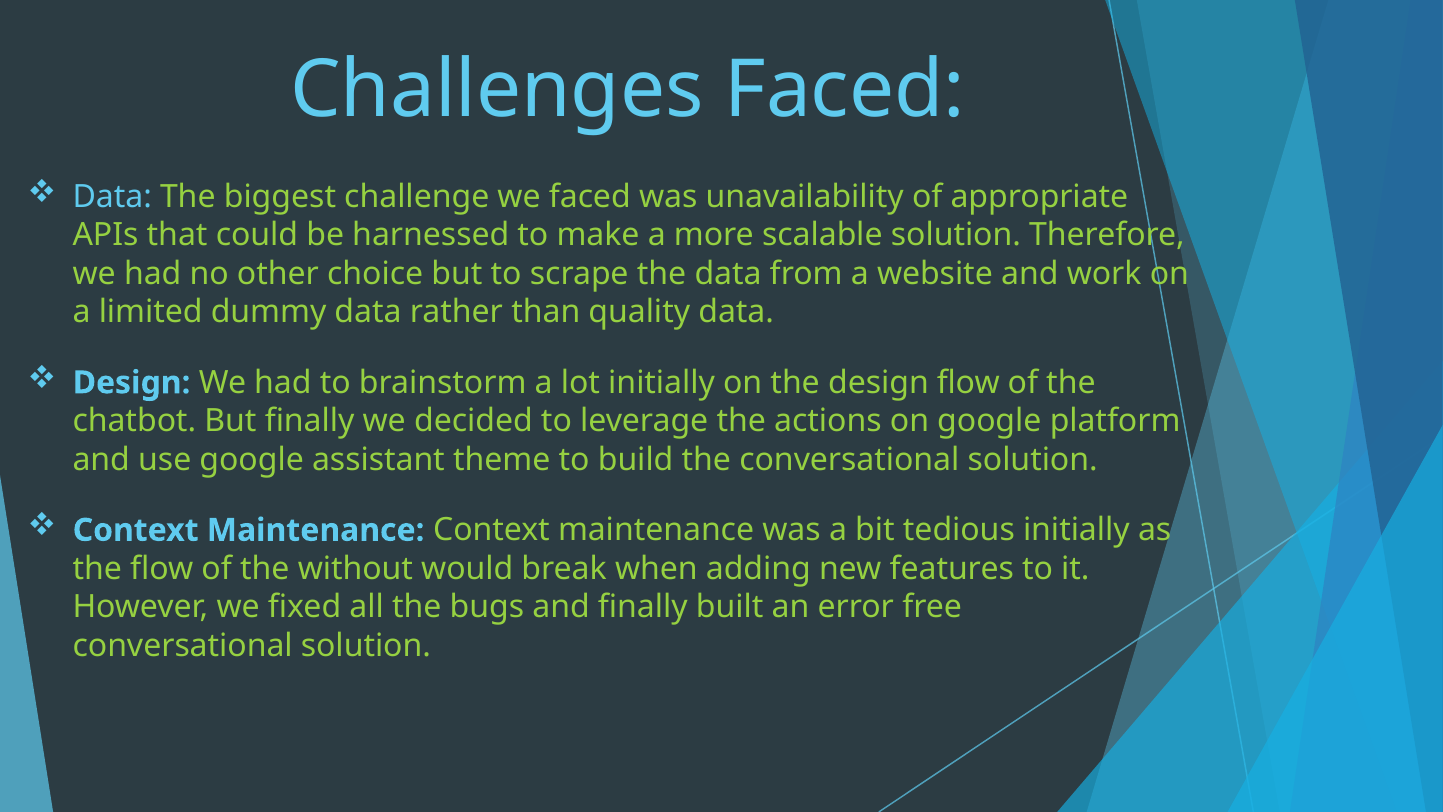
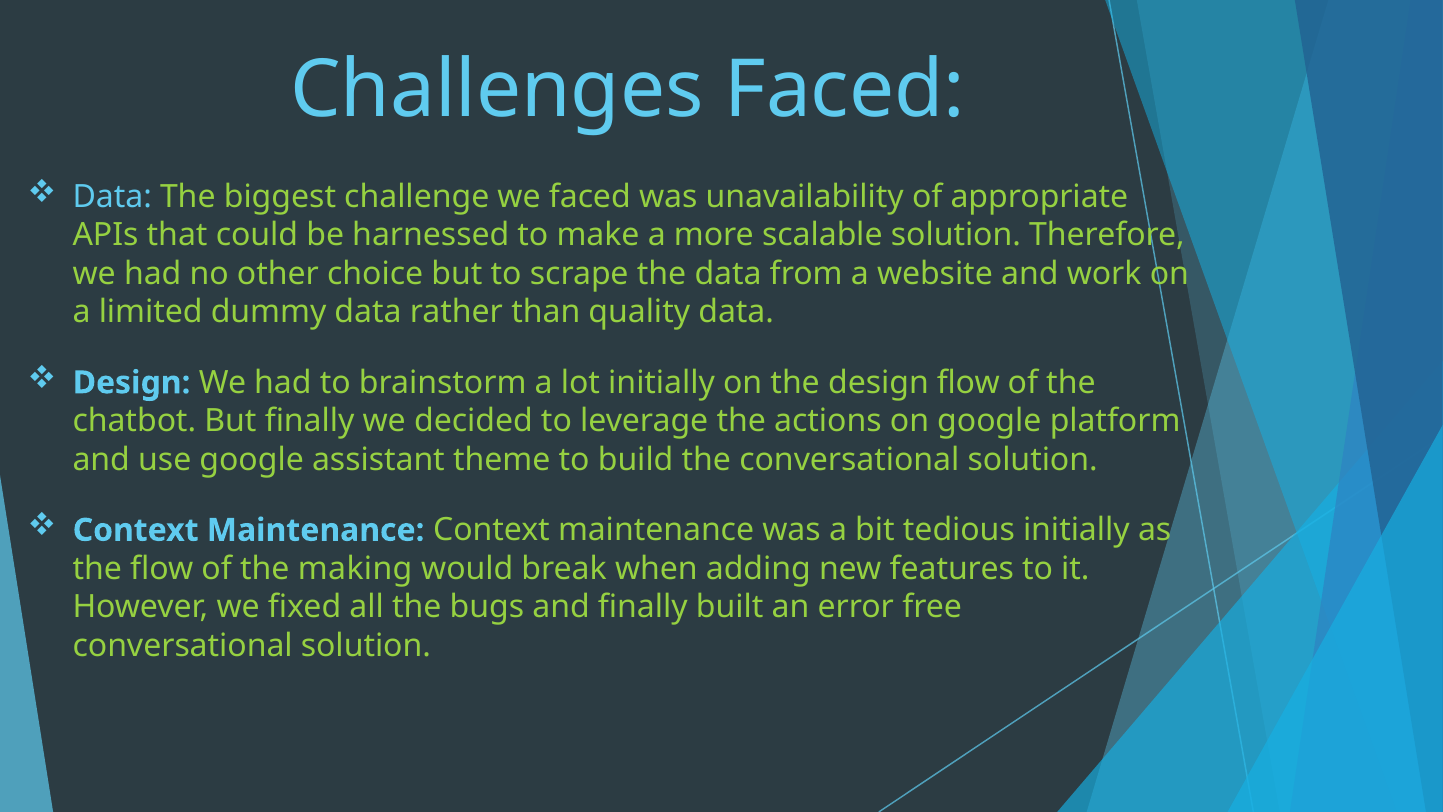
without: without -> making
